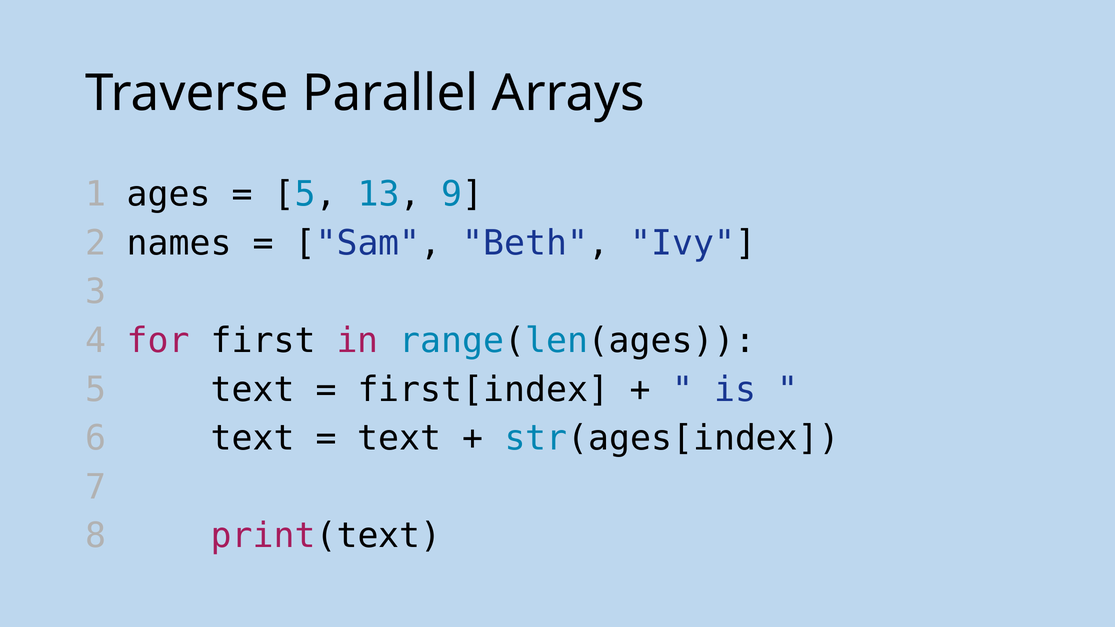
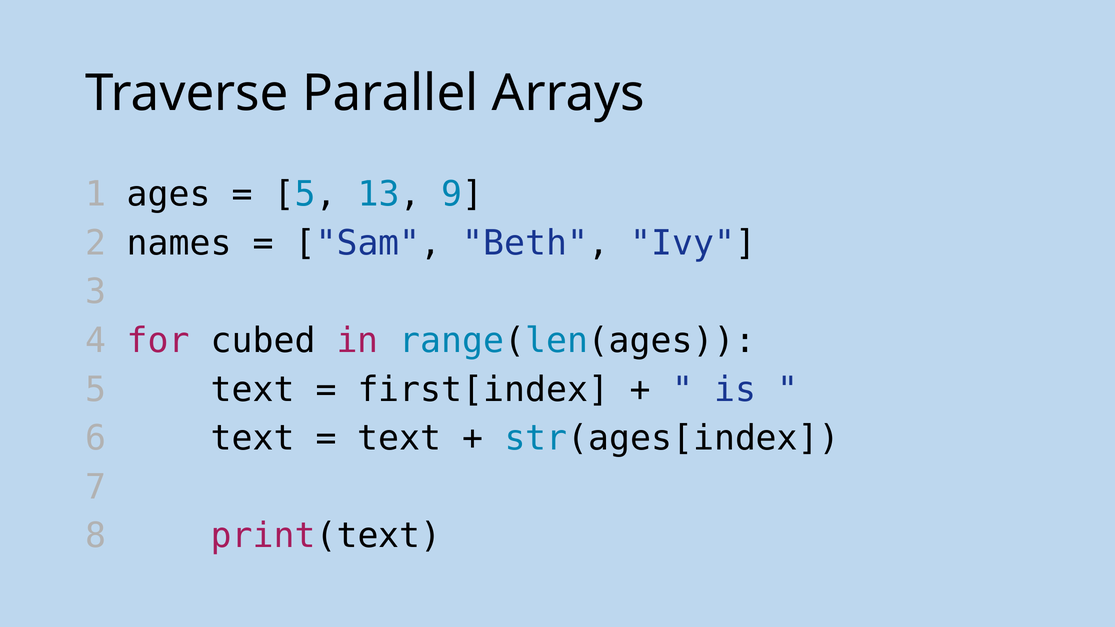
first: first -> cubed
